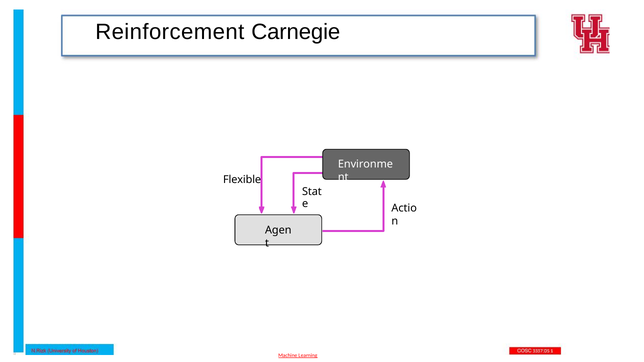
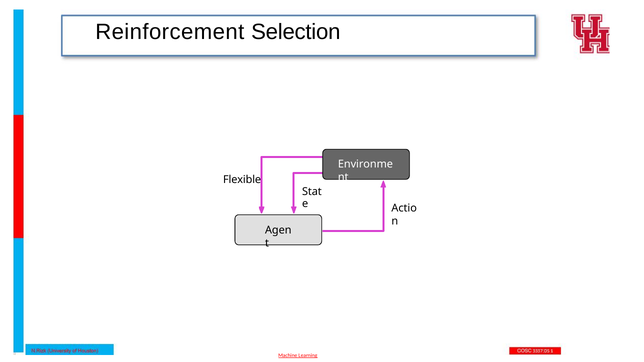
Carnegie: Carnegie -> Selection
